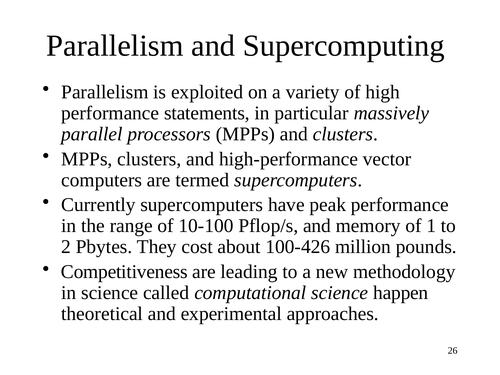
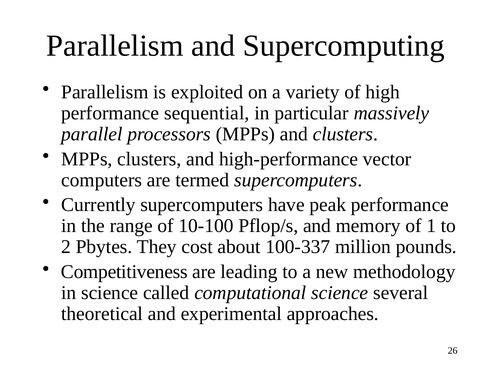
statements: statements -> sequential
100-426: 100-426 -> 100-337
happen: happen -> several
